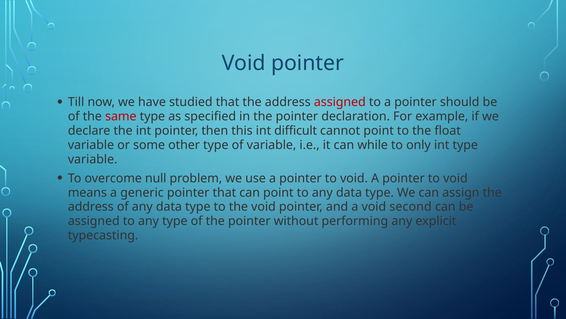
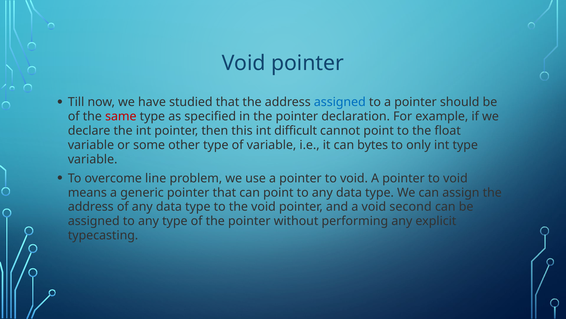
assigned at (340, 102) colour: red -> blue
while: while -> bytes
null: null -> line
